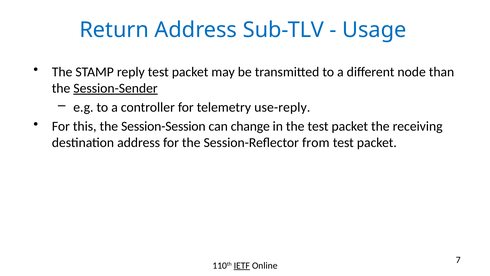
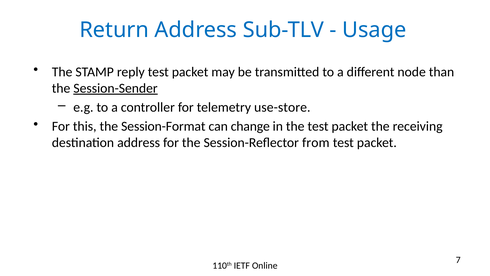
use-reply: use-reply -> use-store
Session-Session: Session-Session -> Session-Format
IETF underline: present -> none
